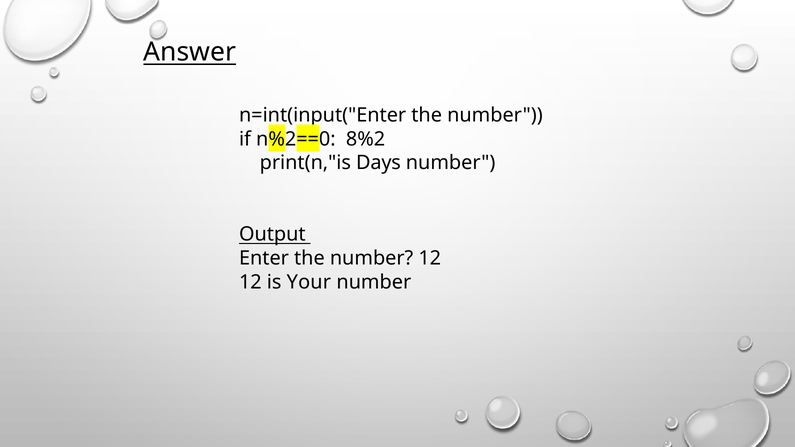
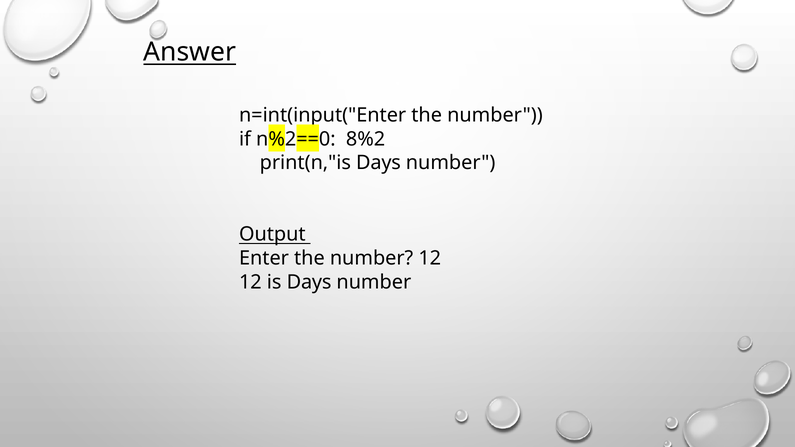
is Your: Your -> Days
